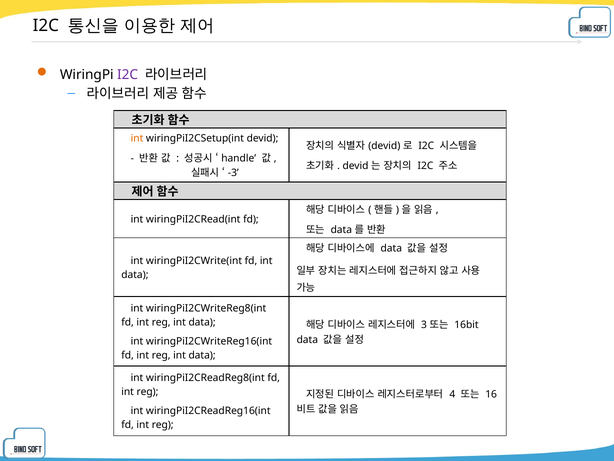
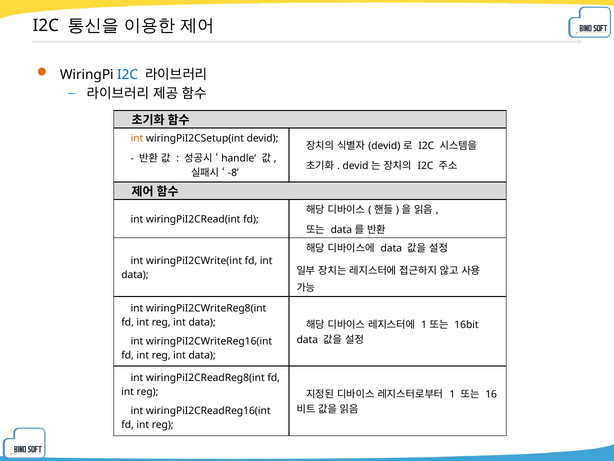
I2C at (128, 75) colour: purple -> blue
-3: -3 -> -8
3 at (424, 325): 3 -> 1
4 at (452, 394): 4 -> 1
